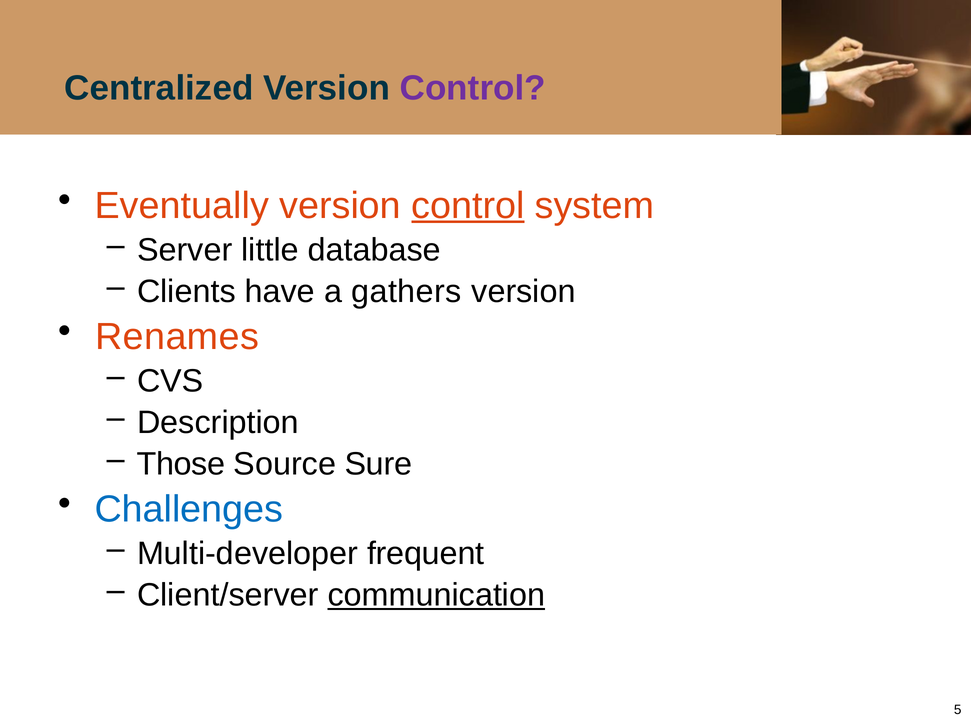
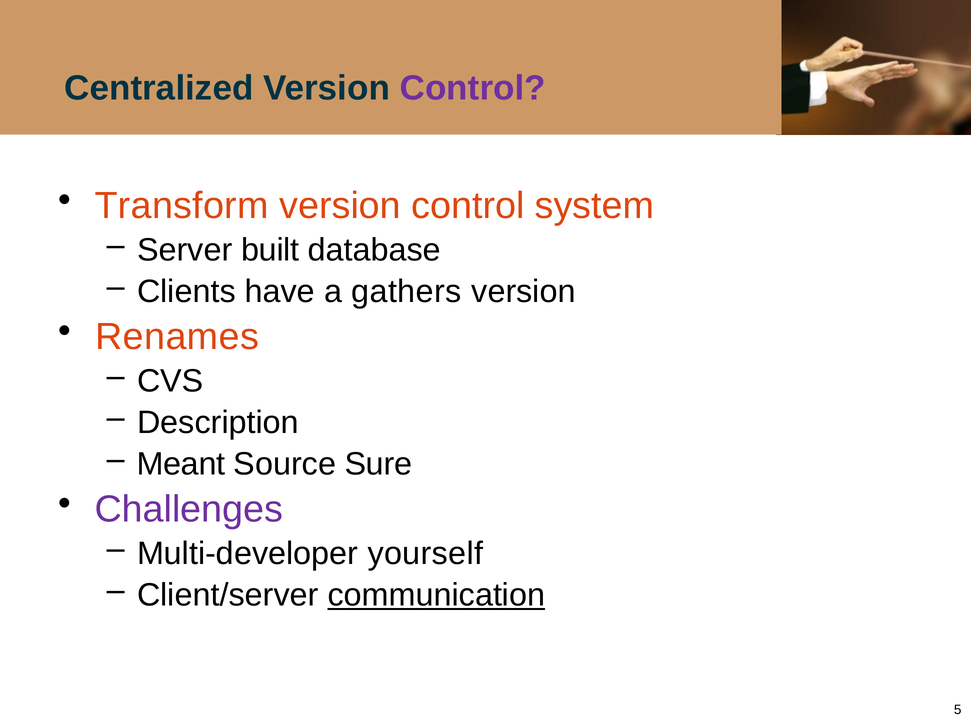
Eventually: Eventually -> Transform
control at (468, 206) underline: present -> none
little: little -> built
Those: Those -> Meant
Challenges colour: blue -> purple
frequent: frequent -> yourself
